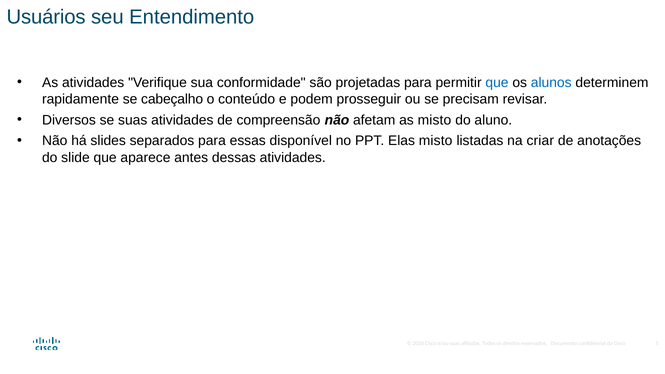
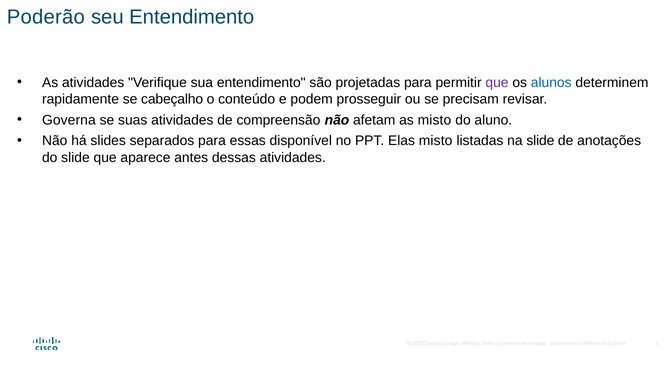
Usuários: Usuários -> Poderão
sua conformidade: conformidade -> entendimento
que at (497, 83) colour: blue -> purple
Diversos: Diversos -> Governa
na criar: criar -> slide
